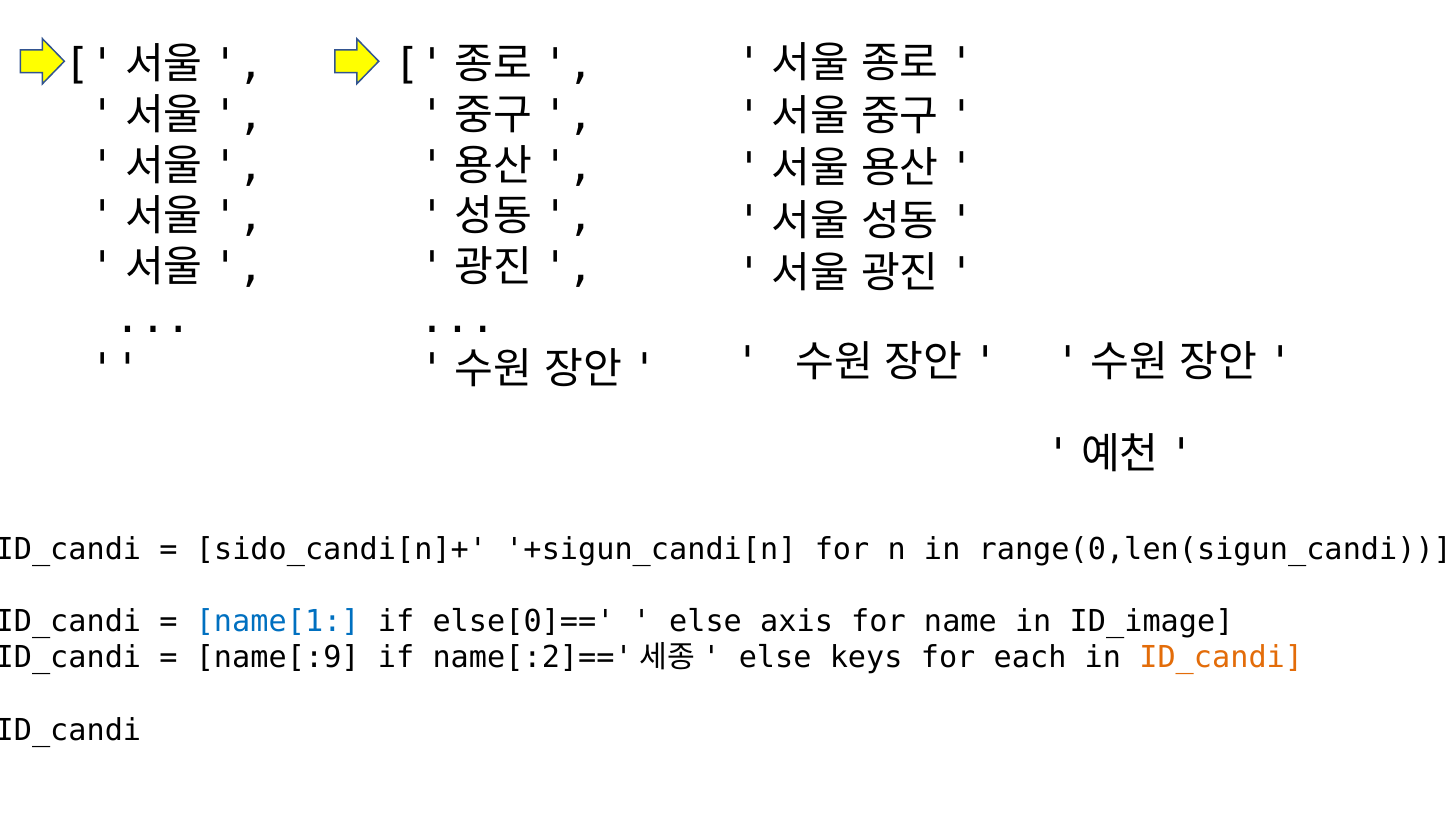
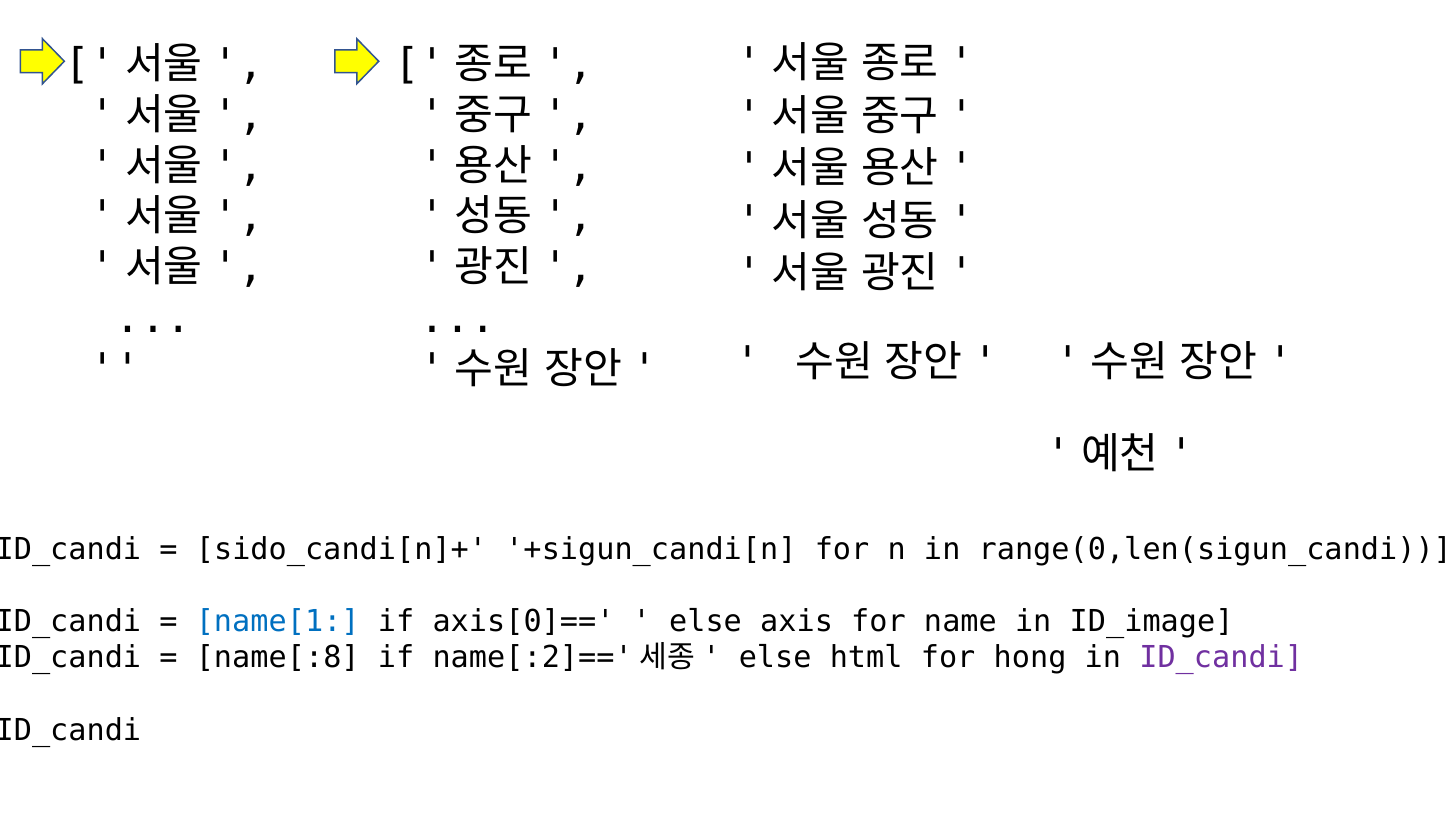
else[0]==: else[0]== -> axis[0]==
name[:9: name[:9 -> name[:8
keys: keys -> html
each: each -> hong
ID_candi at (1221, 657) colour: orange -> purple
